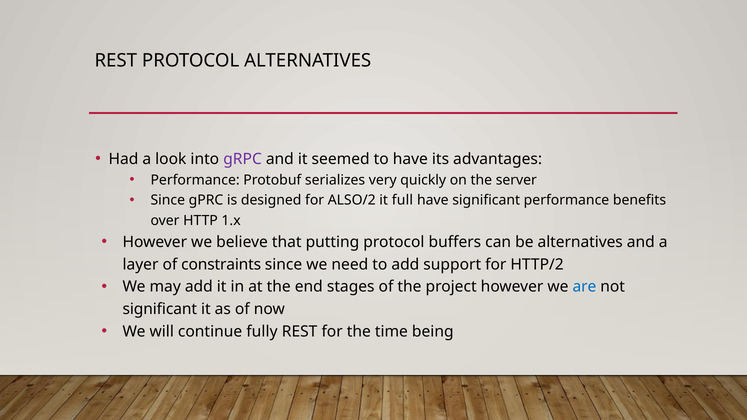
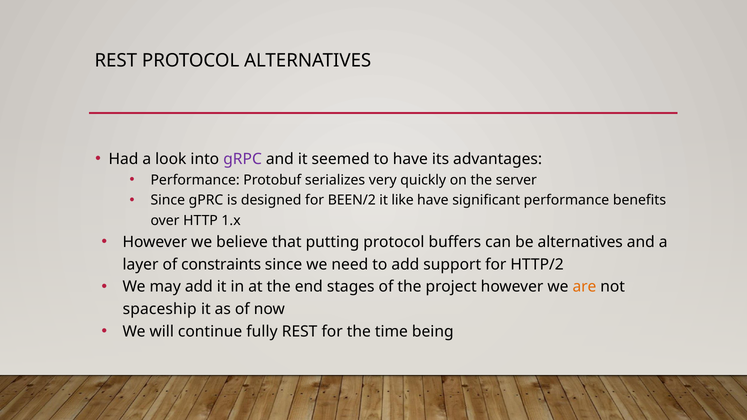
ALSO/2: ALSO/2 -> BEEN/2
full: full -> like
are colour: blue -> orange
significant at (160, 309): significant -> spaceship
